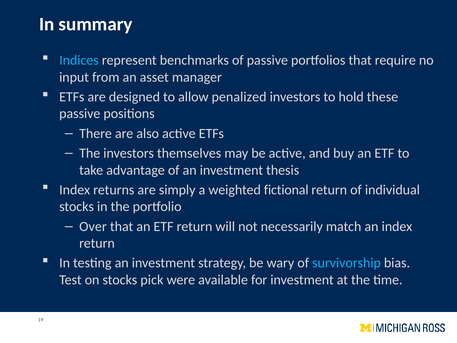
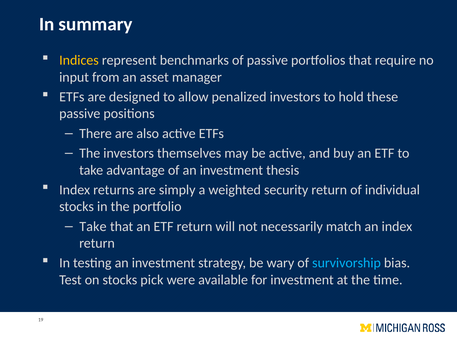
Indices colour: light blue -> yellow
fictional: fictional -> security
Over at (93, 226): Over -> Take
